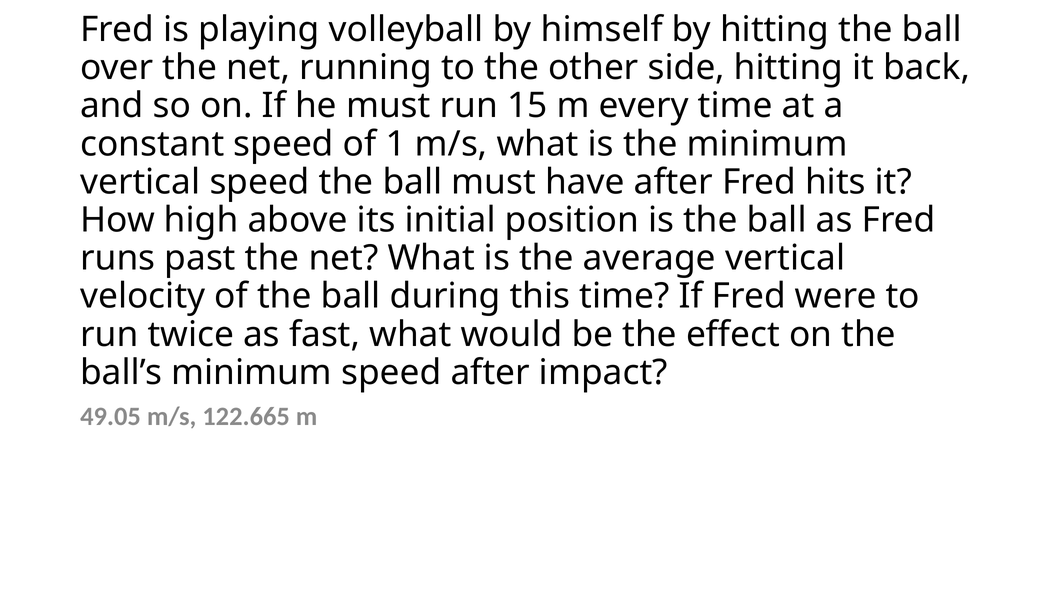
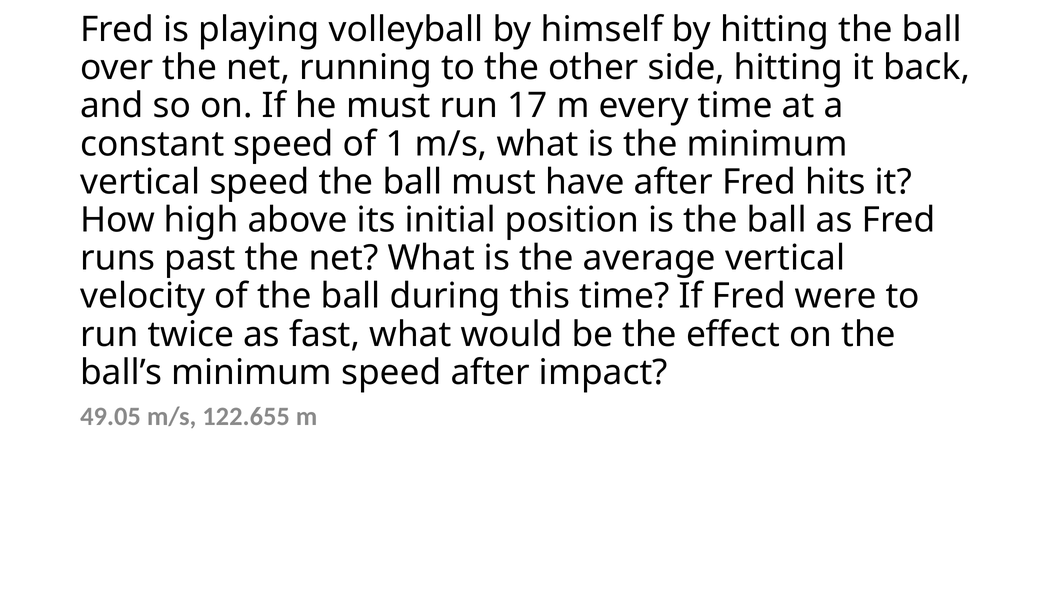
15: 15 -> 17
122.665: 122.665 -> 122.655
